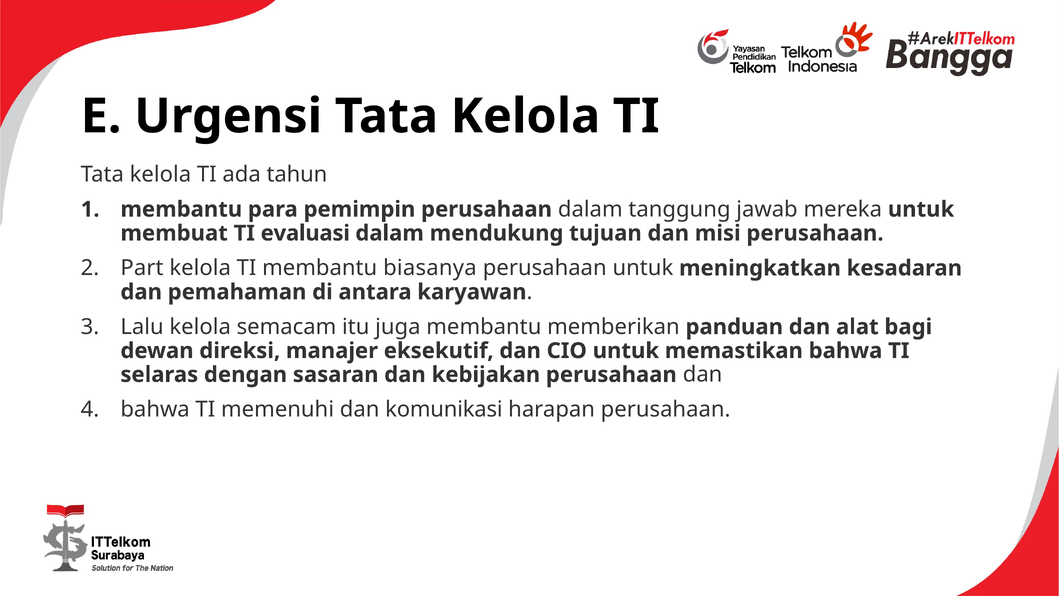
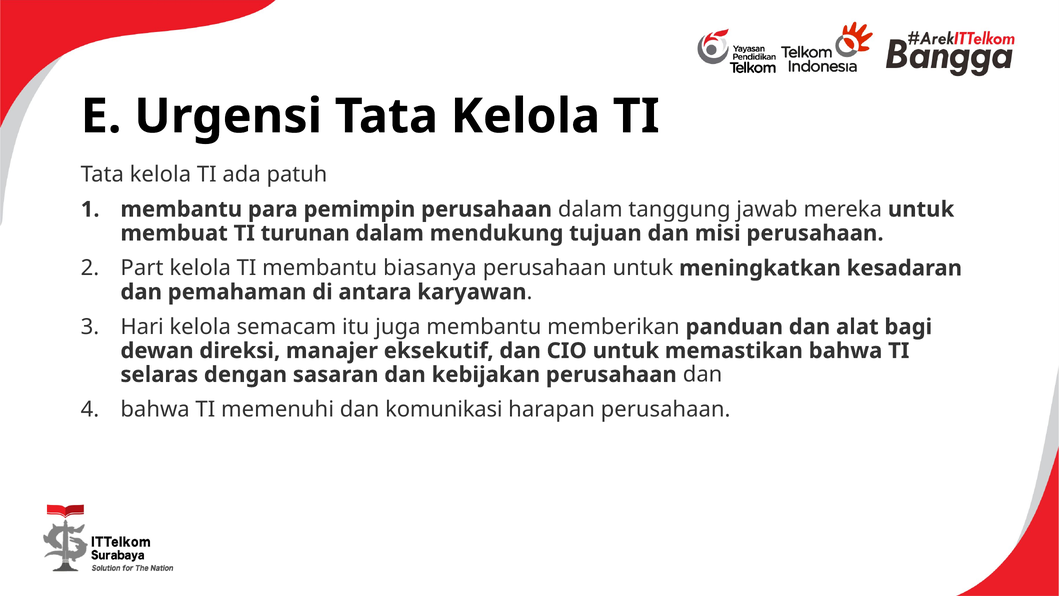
tahun: tahun -> patuh
evaluasi: evaluasi -> turunan
Lalu: Lalu -> Hari
